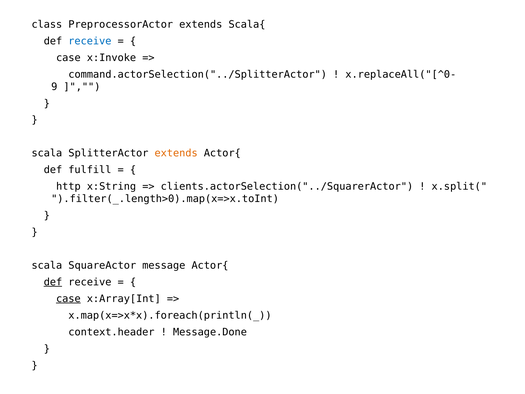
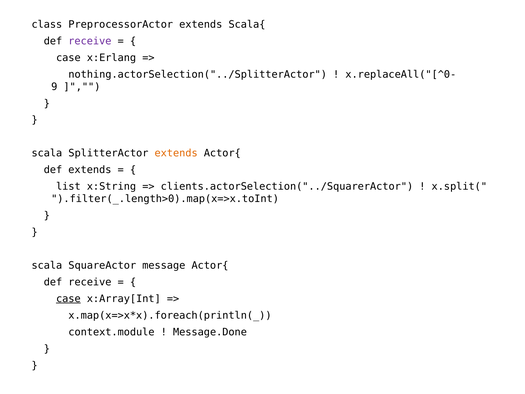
receive at (90, 41) colour: blue -> purple
x:Invoke: x:Invoke -> x:Erlang
command.actorSelection("../SplitterActor: command.actorSelection("../SplitterActor -> nothing.actorSelection("../SplitterActor
def fulfill: fulfill -> extends
http: http -> list
def at (53, 282) underline: present -> none
context.header: context.header -> context.module
